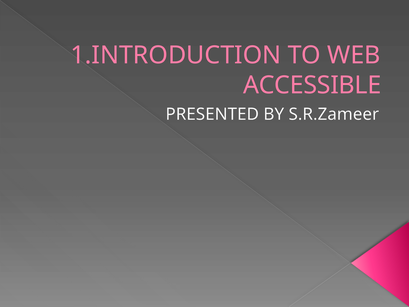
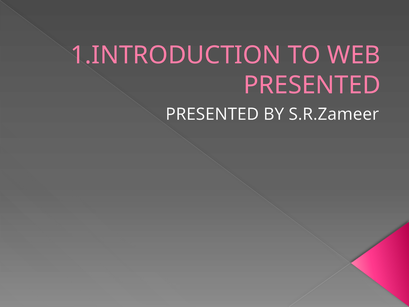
ACCESSIBLE at (312, 85): ACCESSIBLE -> PRESENTED
